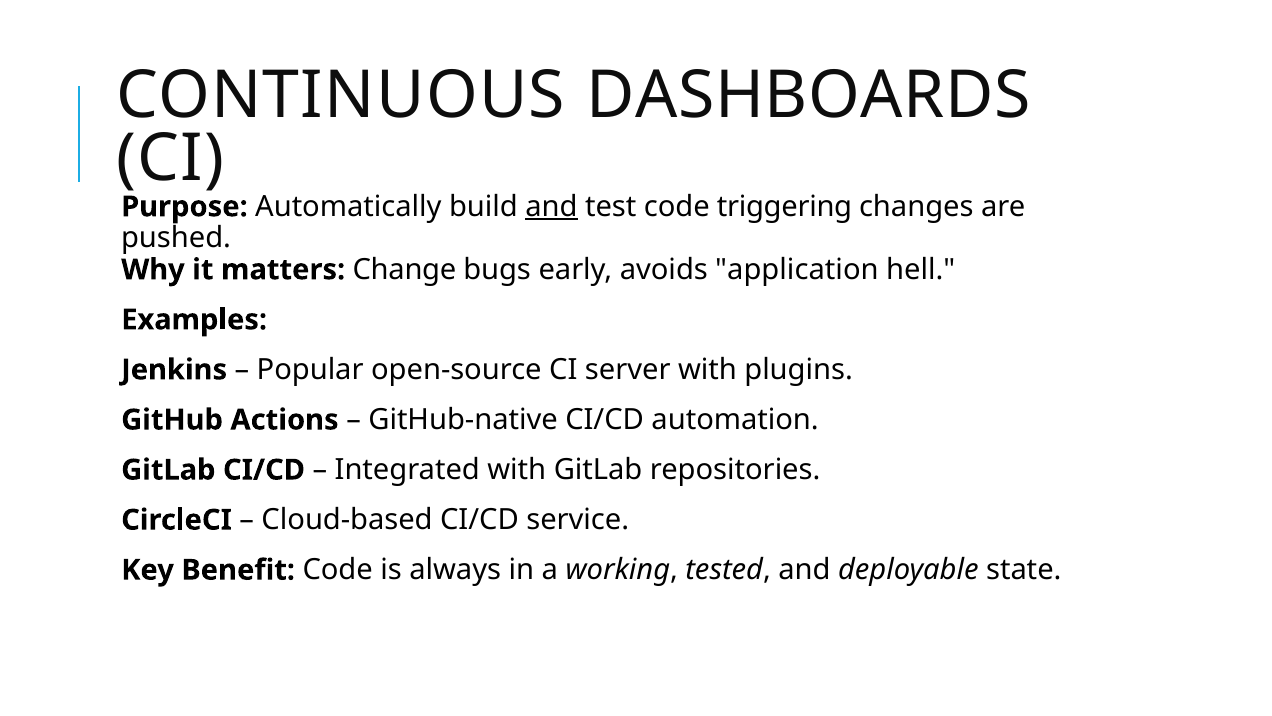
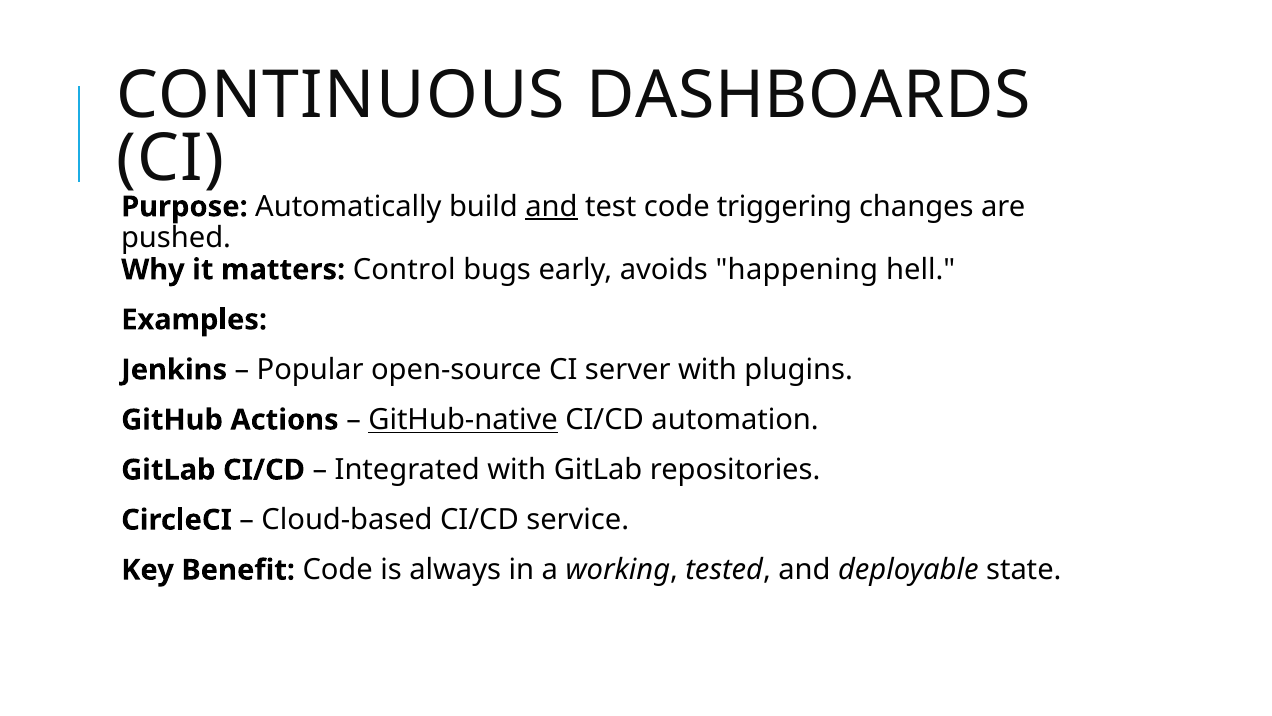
Change: Change -> Control
application: application -> happening
GitHub-native underline: none -> present
